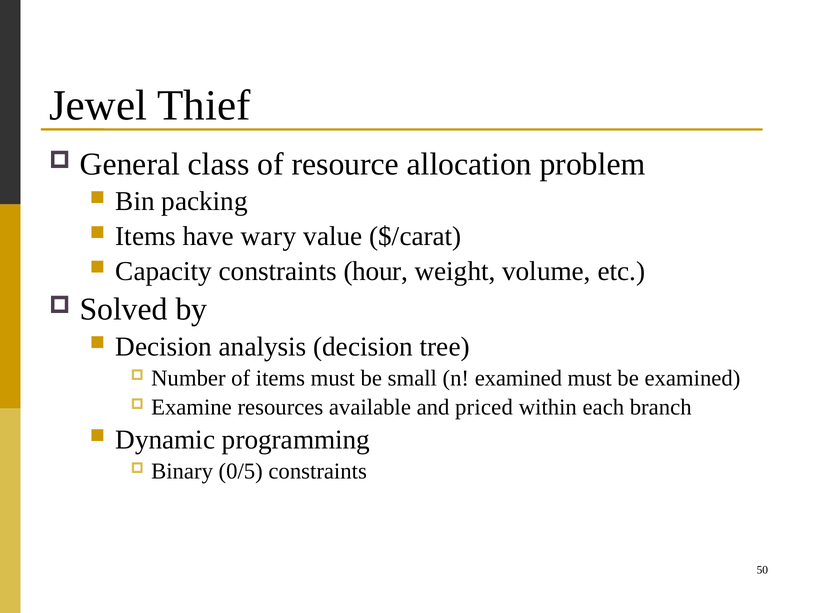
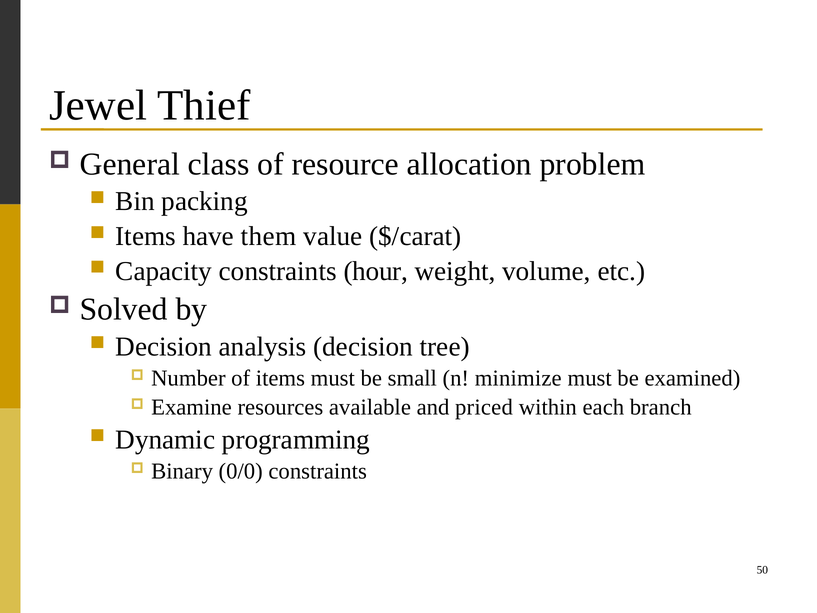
wary: wary -> them
n examined: examined -> minimize
0/5: 0/5 -> 0/0
